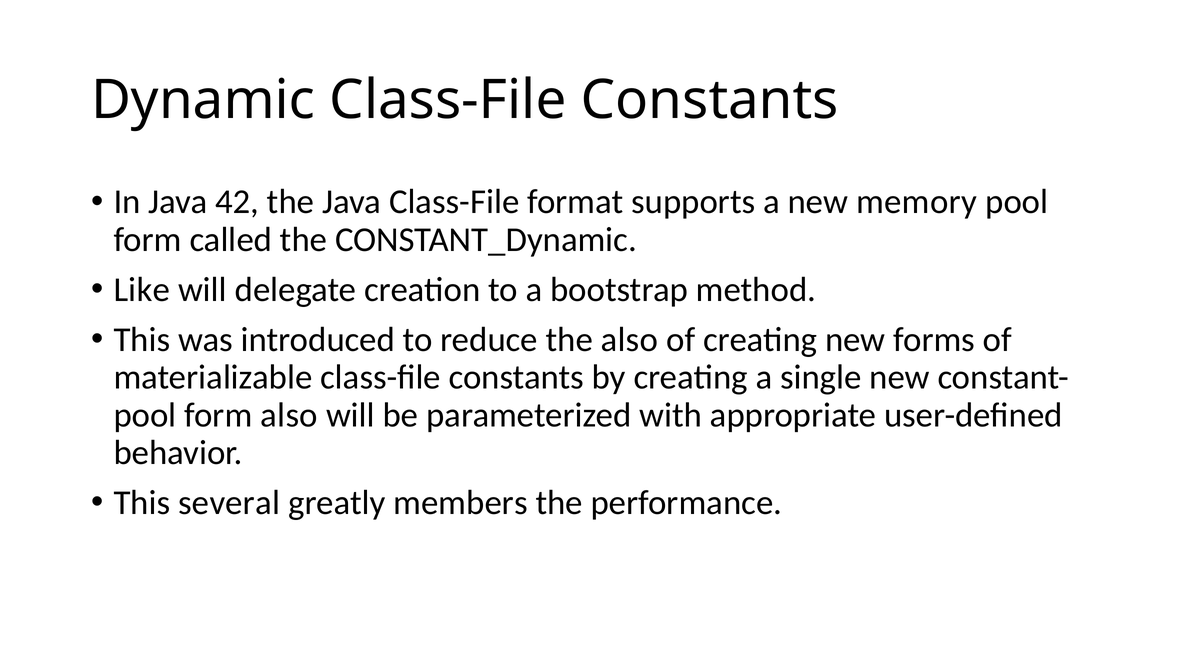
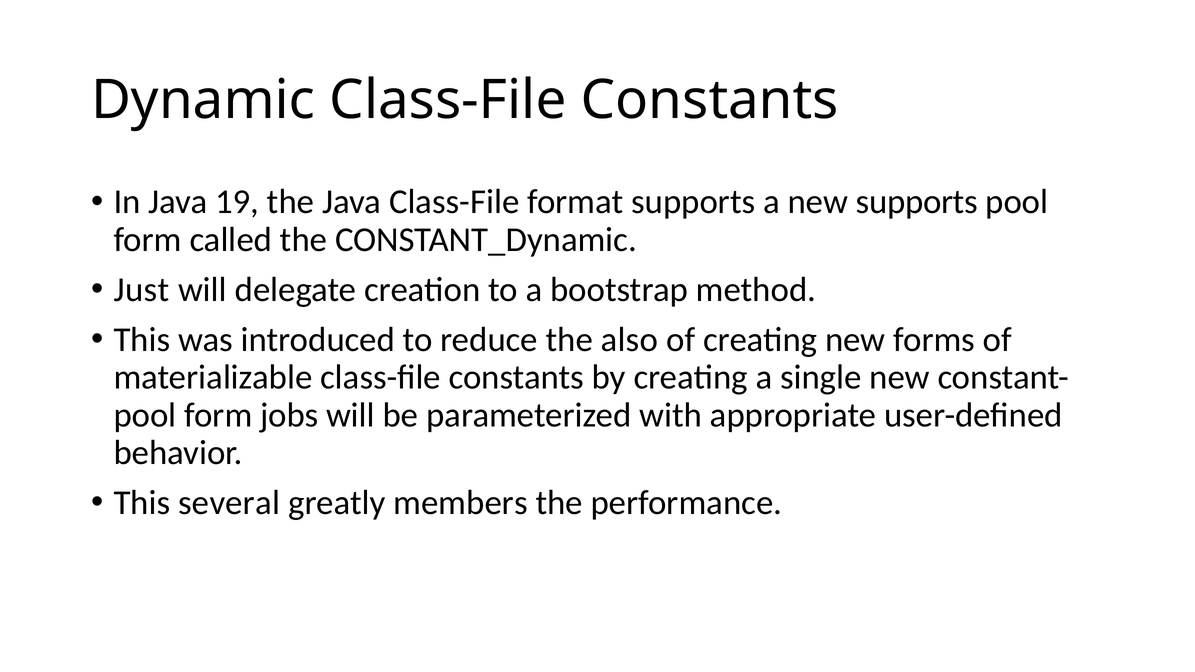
42: 42 -> 19
new memory: memory -> supports
Like: Like -> Just
form also: also -> jobs
